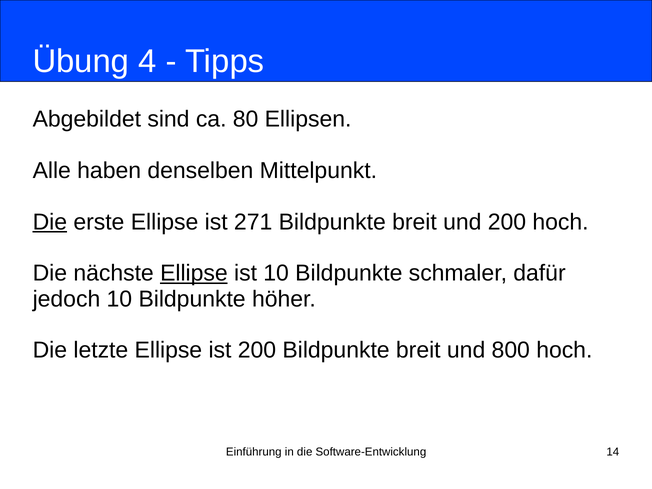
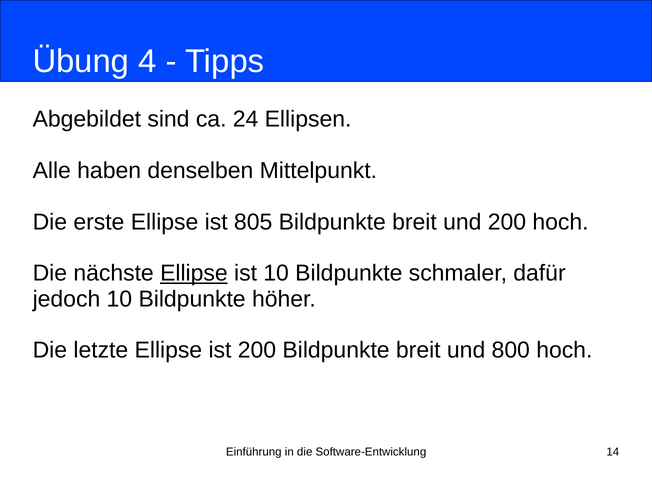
80: 80 -> 24
Die at (50, 222) underline: present -> none
271: 271 -> 805
